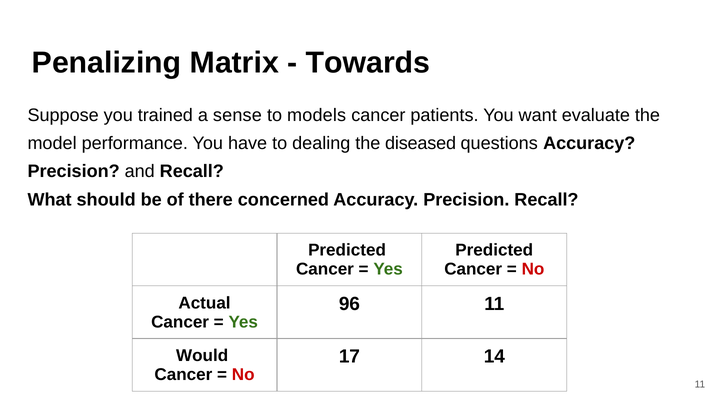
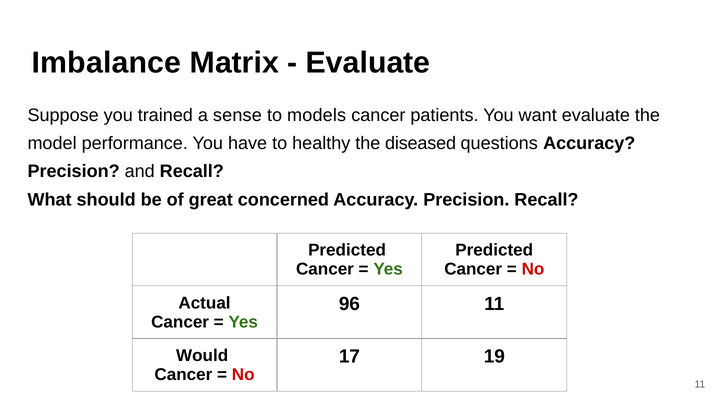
Penalizing: Penalizing -> Imbalance
Towards at (368, 63): Towards -> Evaluate
dealing: dealing -> healthy
there: there -> great
14: 14 -> 19
